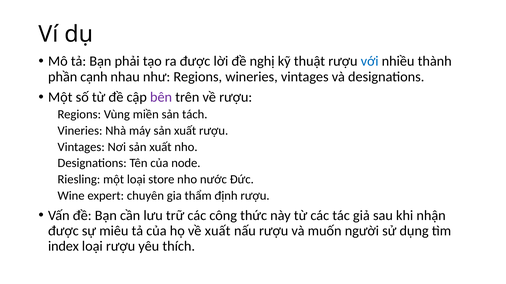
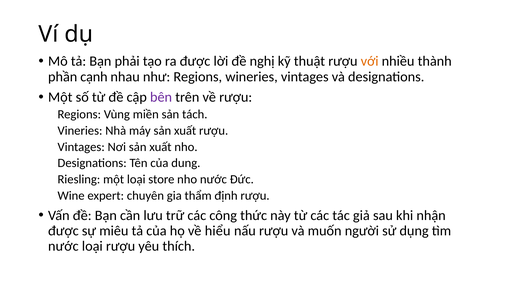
với colour: blue -> orange
node: node -> dung
về xuất: xuất -> hiểu
index at (63, 247): index -> nước
